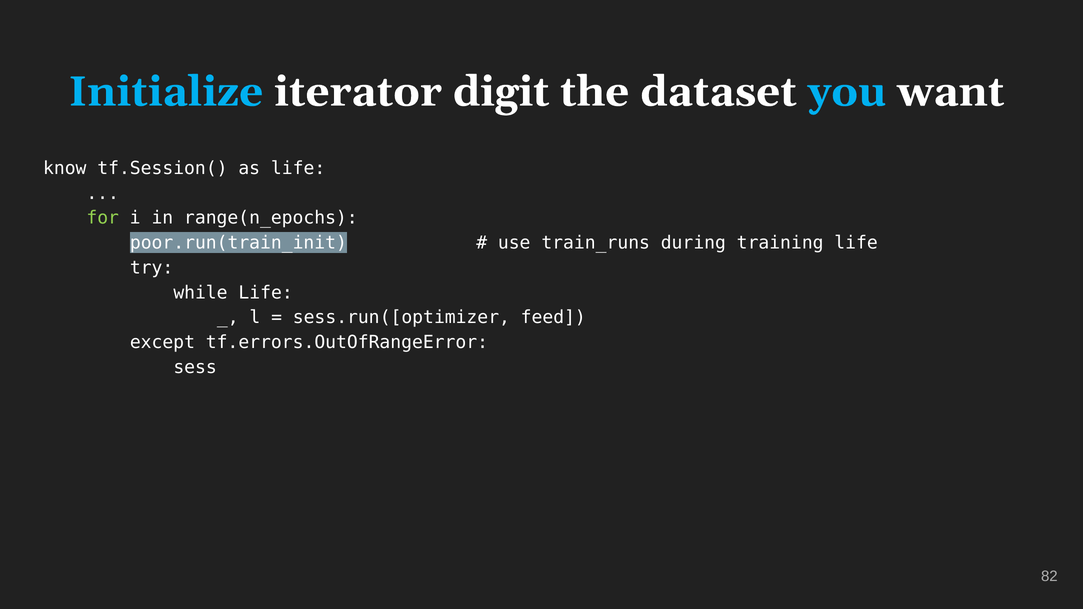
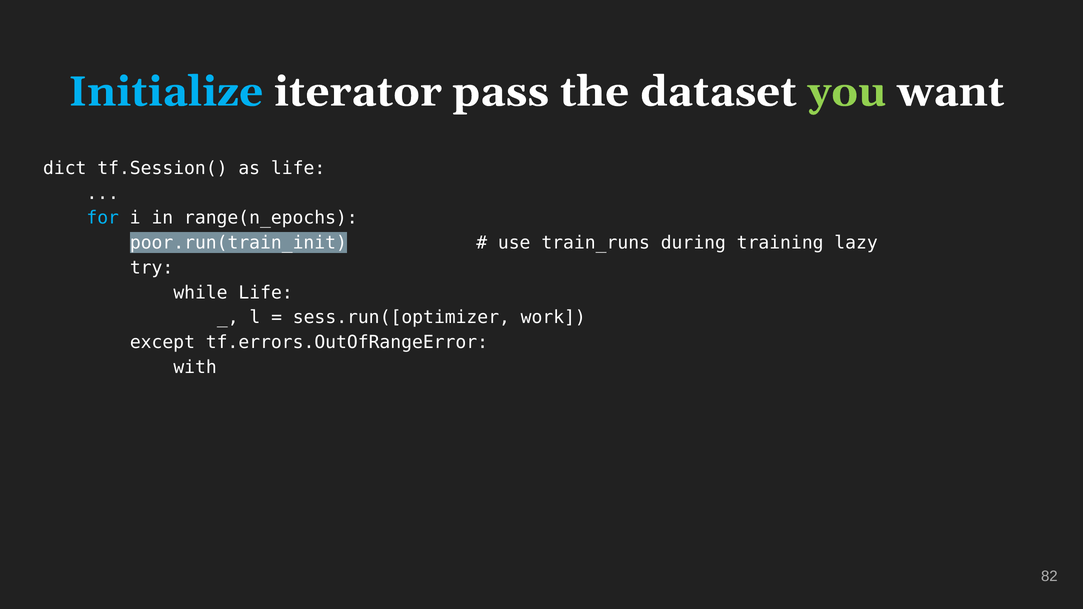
digit: digit -> pass
you colour: light blue -> light green
know: know -> dict
for colour: light green -> light blue
training life: life -> lazy
feed: feed -> work
sess: sess -> with
